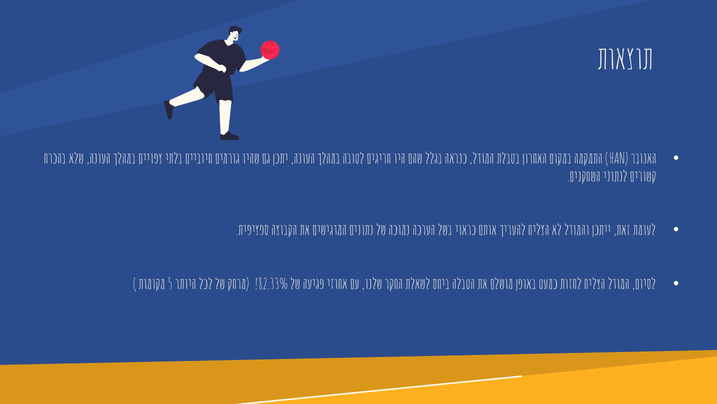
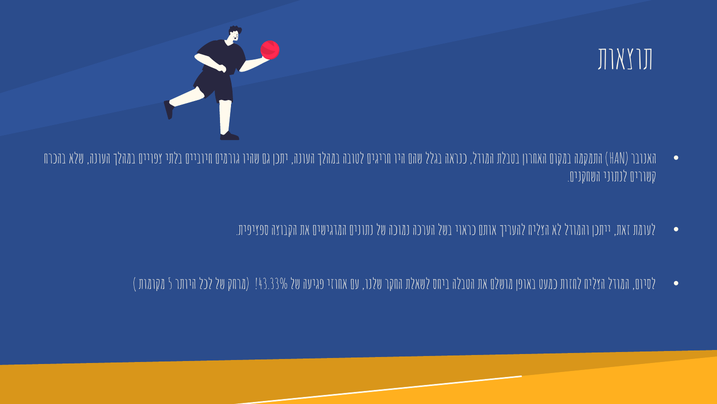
82.33%: 82.33% -> 43.33%
